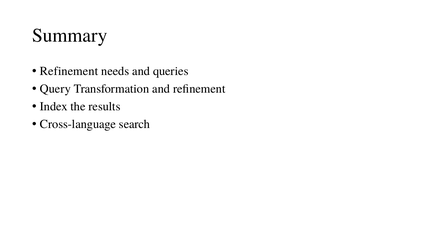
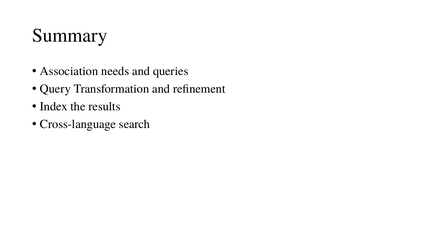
Refinement at (69, 71): Refinement -> Association
